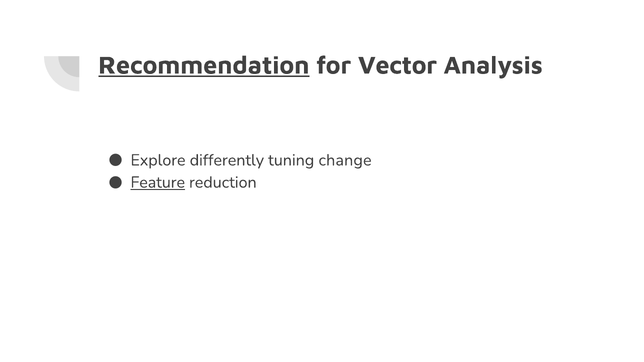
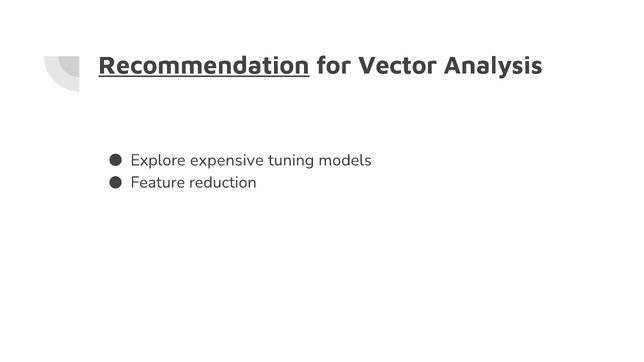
differently: differently -> expensive
change: change -> models
Feature underline: present -> none
